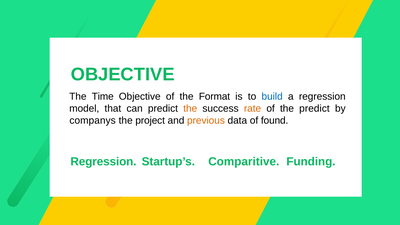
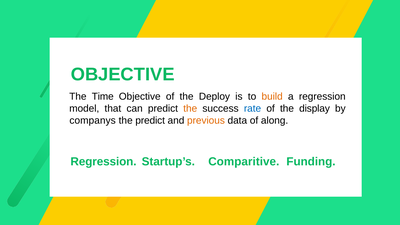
Format: Format -> Deploy
build colour: blue -> orange
rate colour: orange -> blue
the predict: predict -> display
the project: project -> predict
found: found -> along
